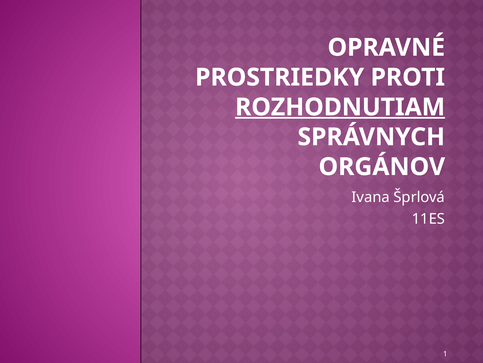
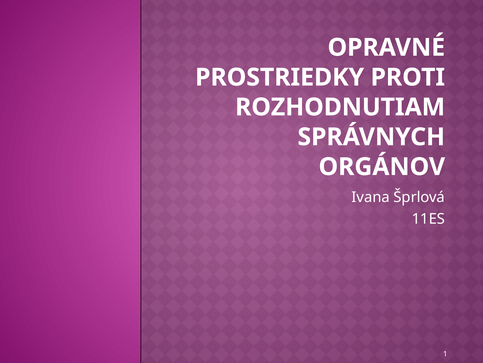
ROZHODNUTIAM underline: present -> none
